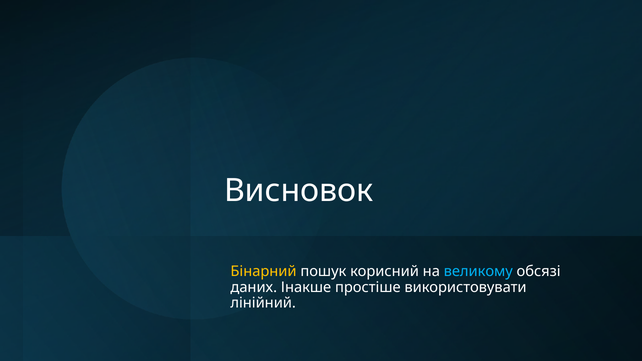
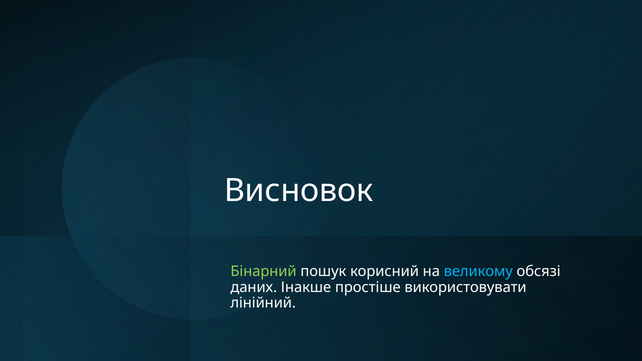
Бінарний colour: yellow -> light green
